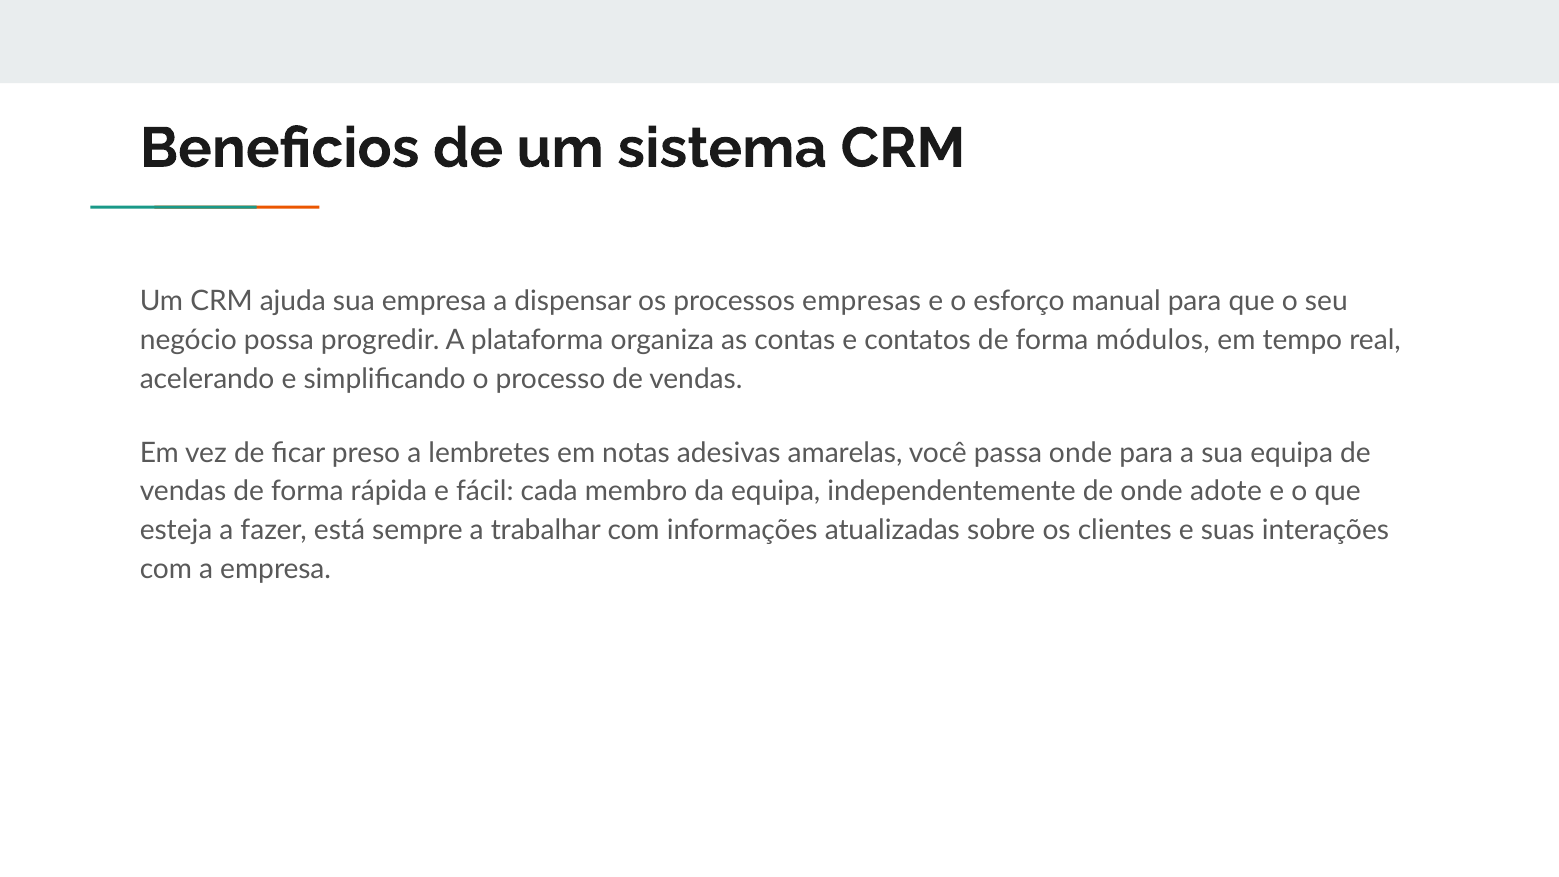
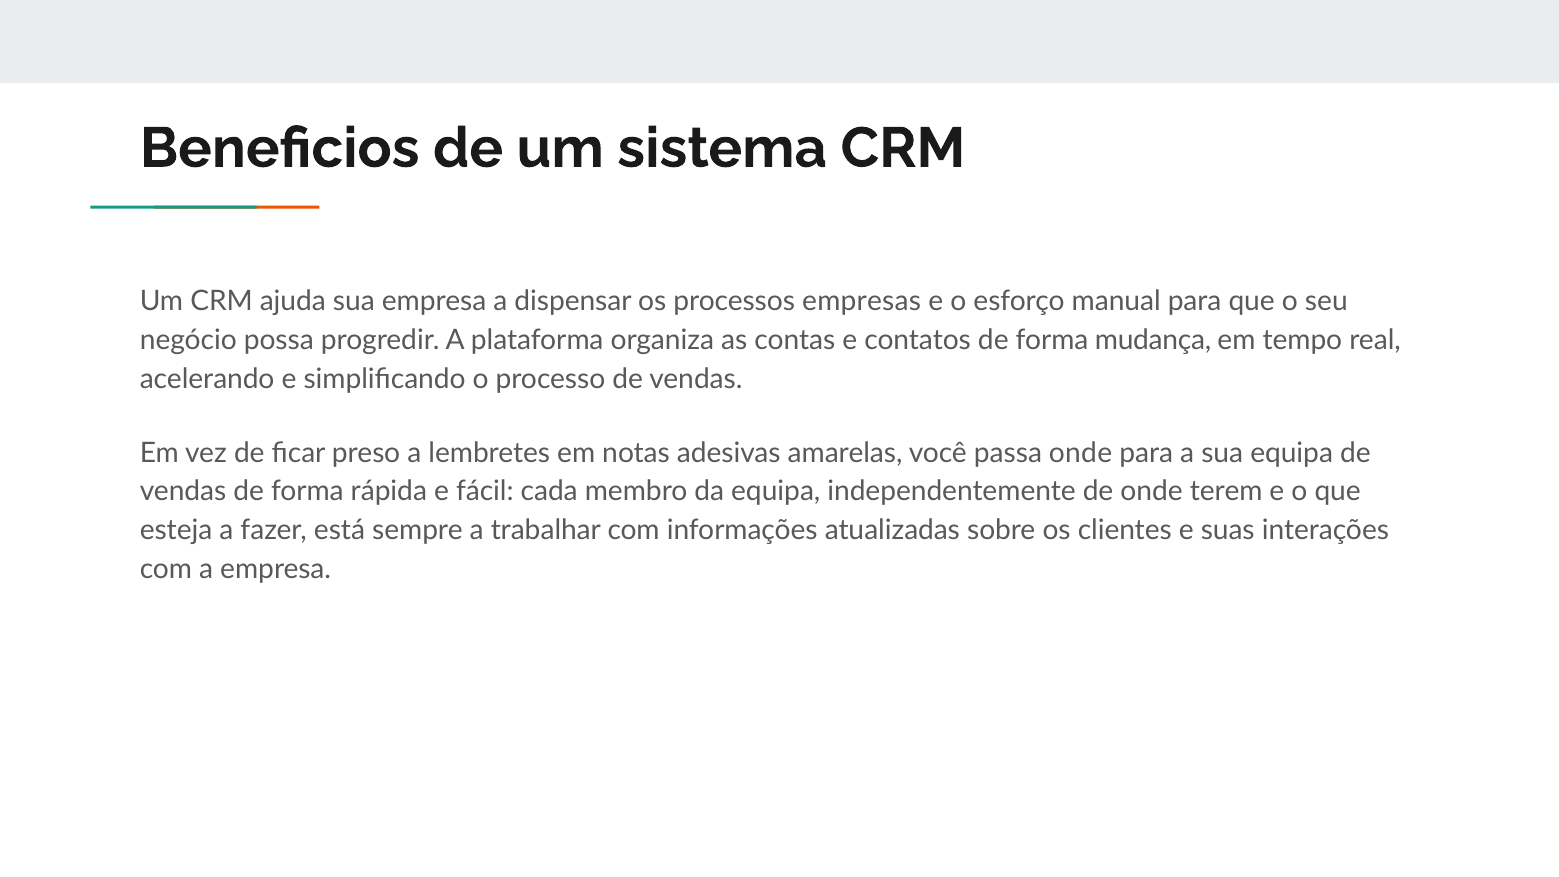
módulos: módulos -> mudança
adote: adote -> terem
